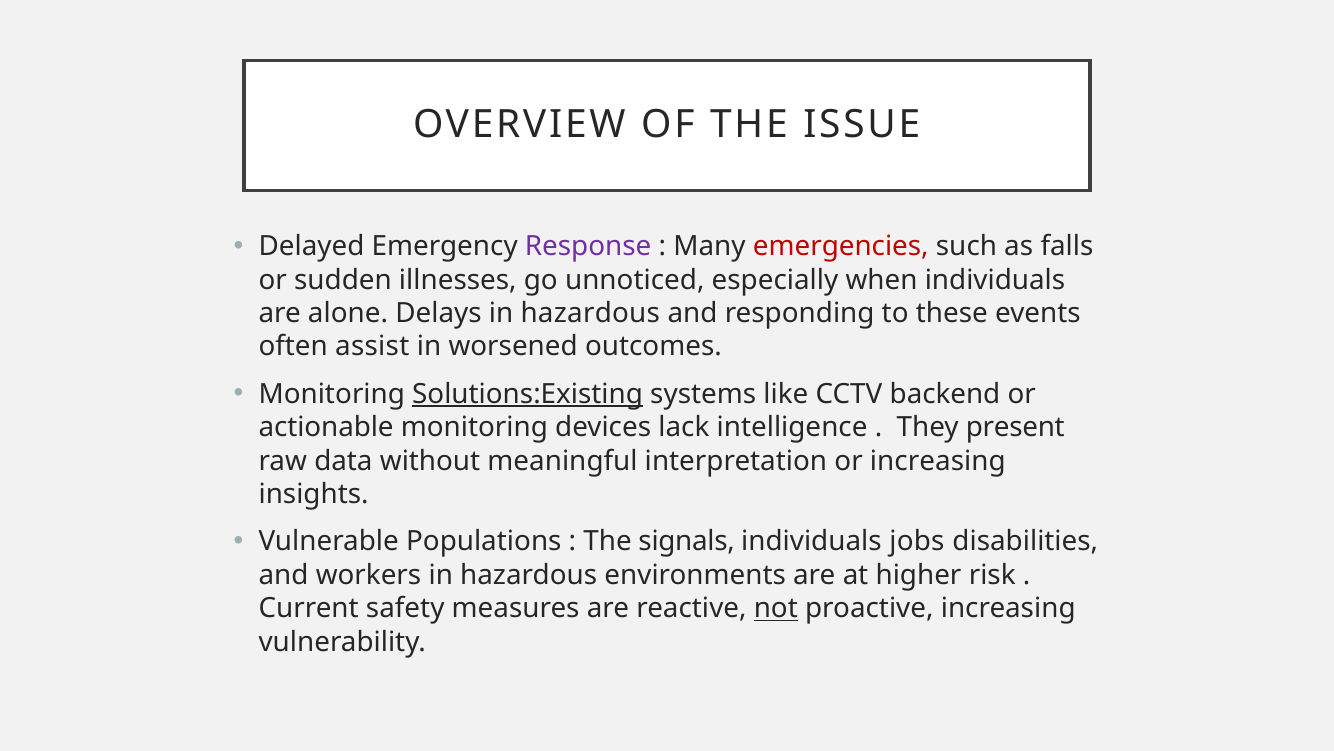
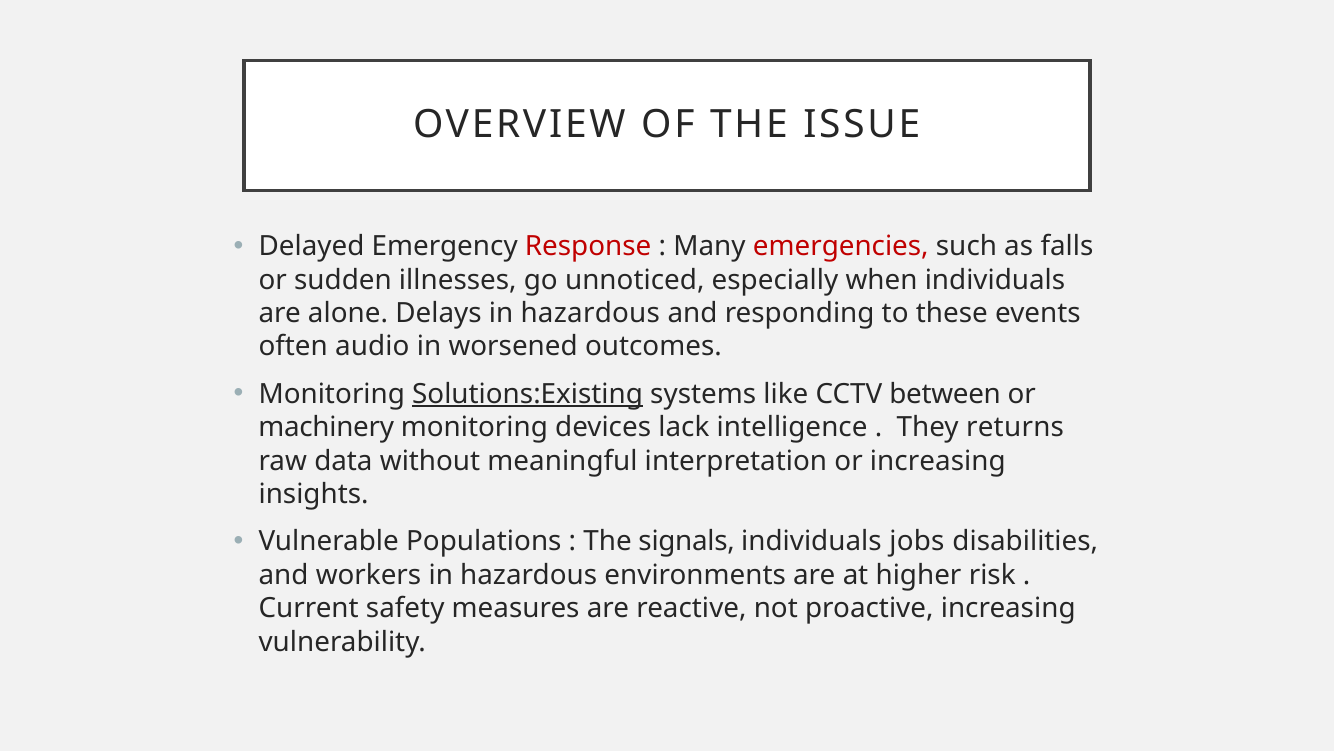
Response colour: purple -> red
assist: assist -> audio
backend: backend -> between
actionable: actionable -> machinery
present: present -> returns
not underline: present -> none
